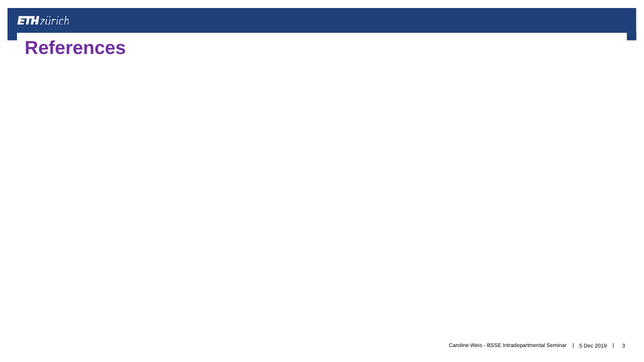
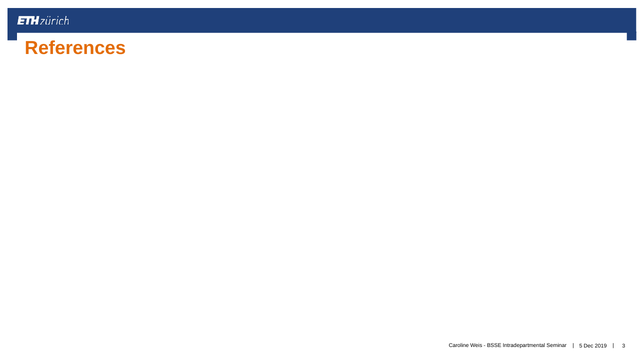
References colour: purple -> orange
